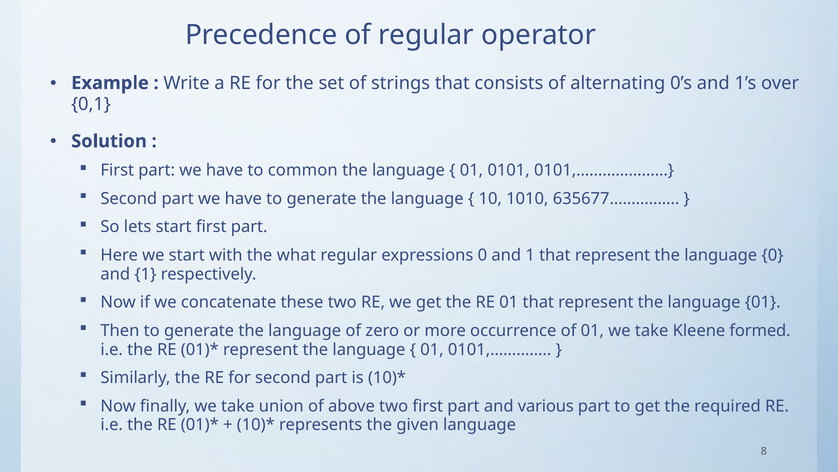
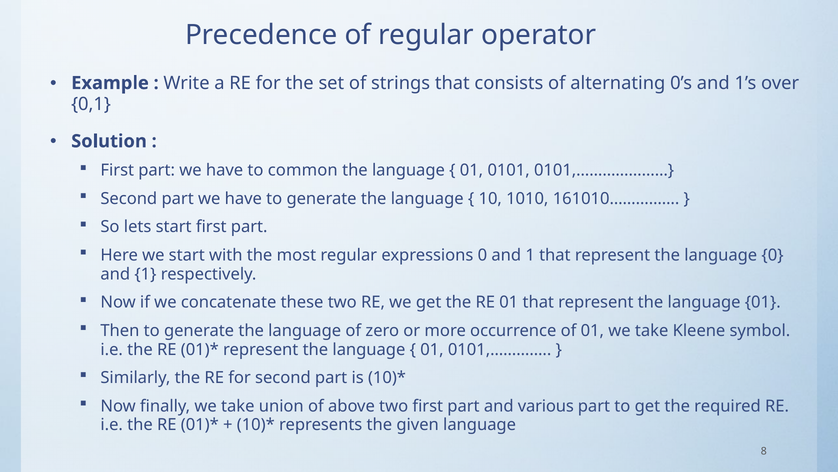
635677……………: 635677…………… -> 161010……………
what: what -> most
formed: formed -> symbol
